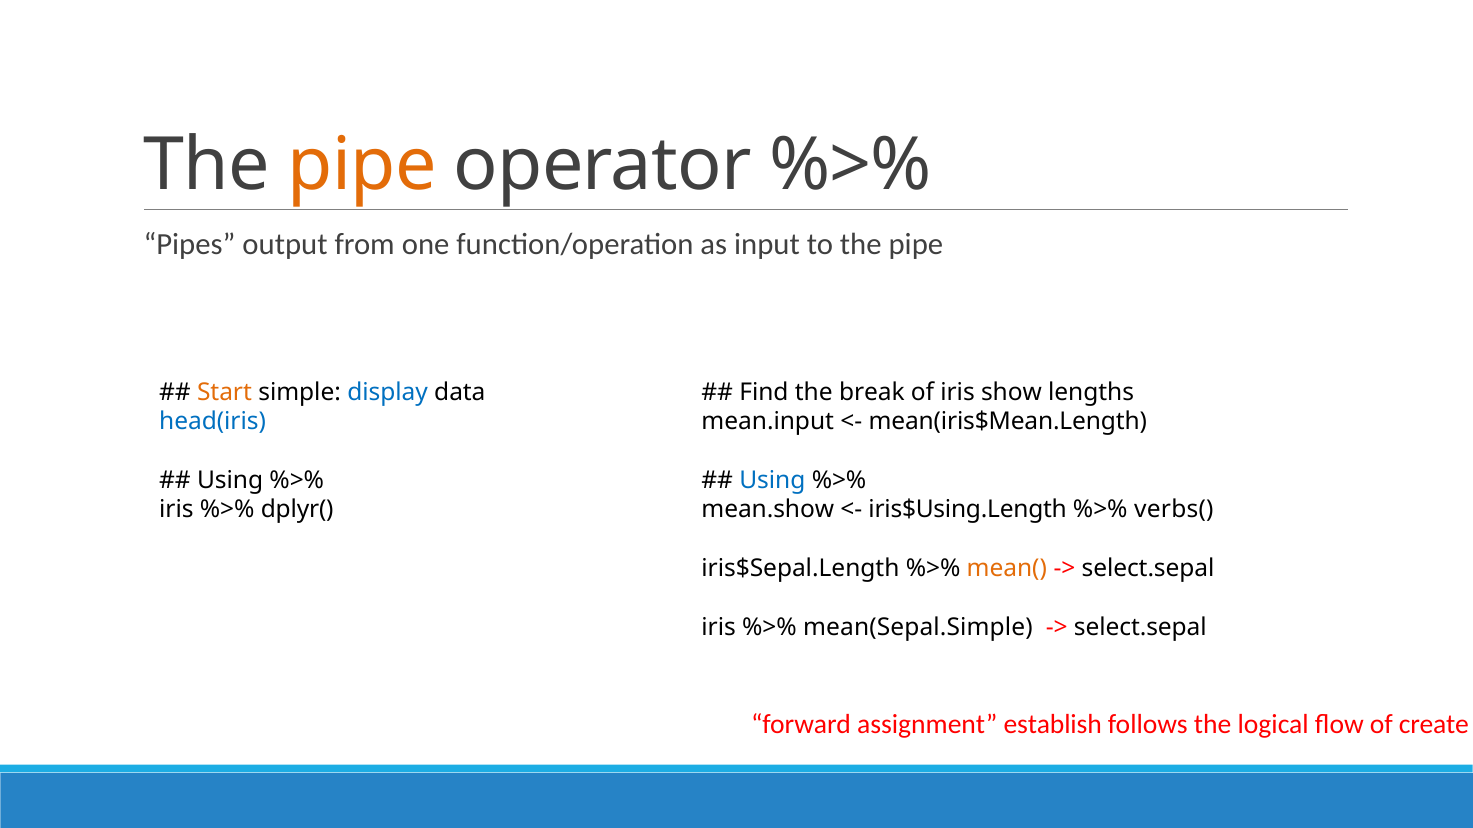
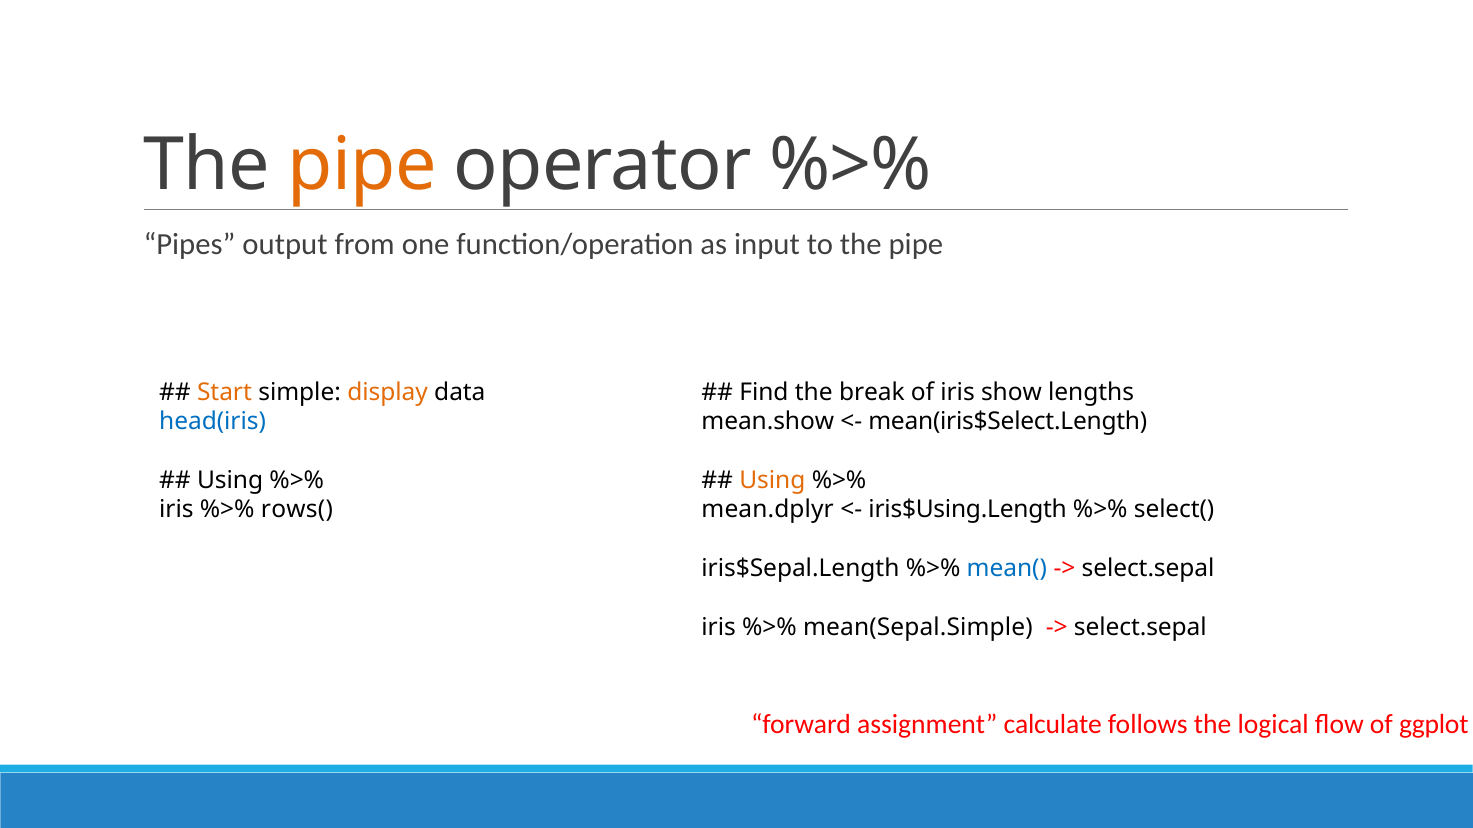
display colour: blue -> orange
mean.input: mean.input -> mean.show
mean(iris$Mean.Length: mean(iris$Mean.Length -> mean(iris$Select.Length
Using at (772, 481) colour: blue -> orange
dplyr(: dplyr( -> rows(
mean.show: mean.show -> mean.dplyr
verbs(: verbs( -> select(
mean( colour: orange -> blue
establish: establish -> calculate
create: create -> ggplot
